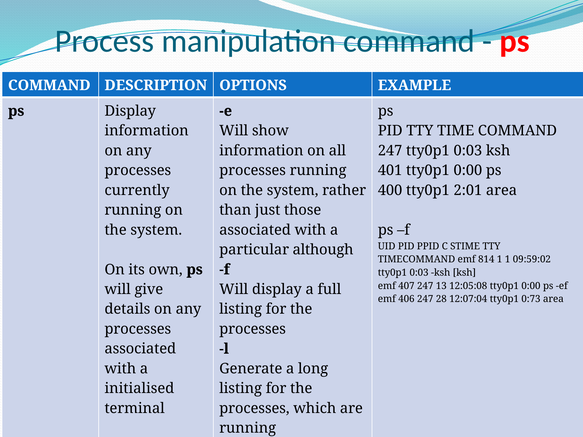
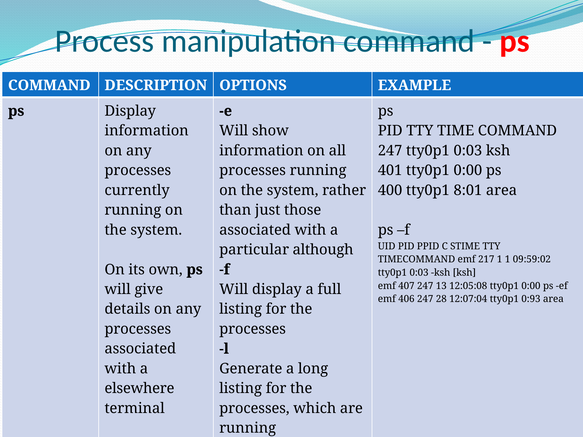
2:01: 2:01 -> 8:01
814: 814 -> 217
0:73: 0:73 -> 0:93
initialised: initialised -> elsewhere
